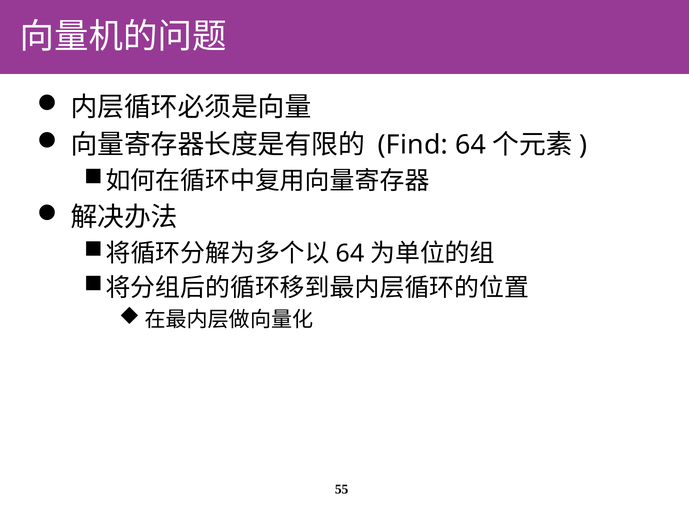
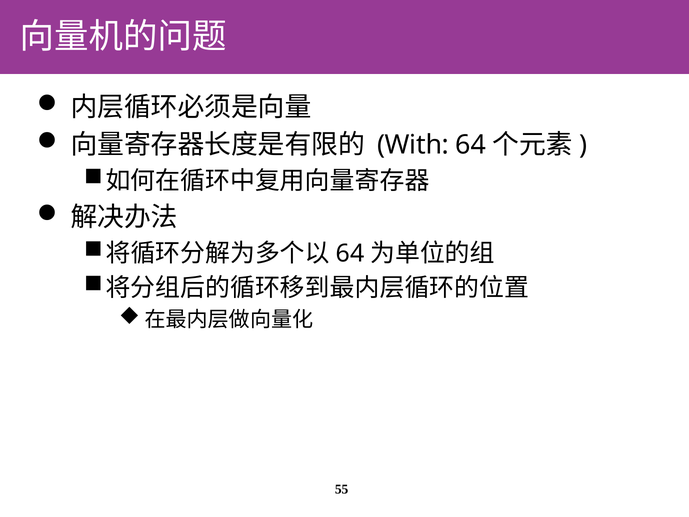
Find: Find -> With
